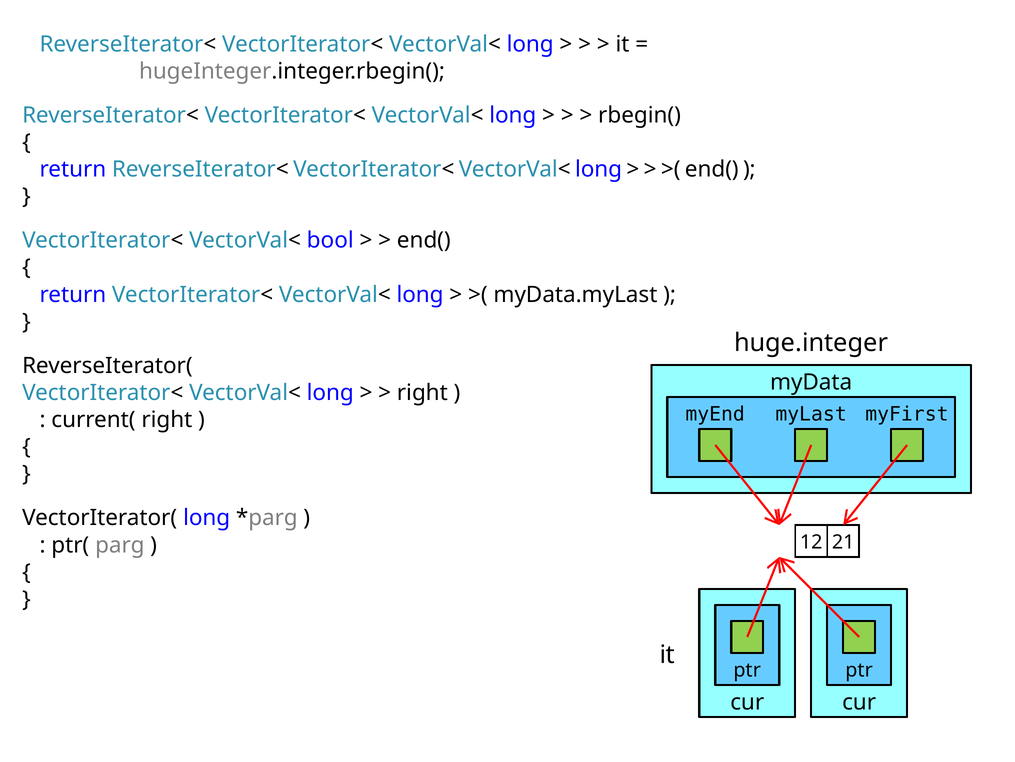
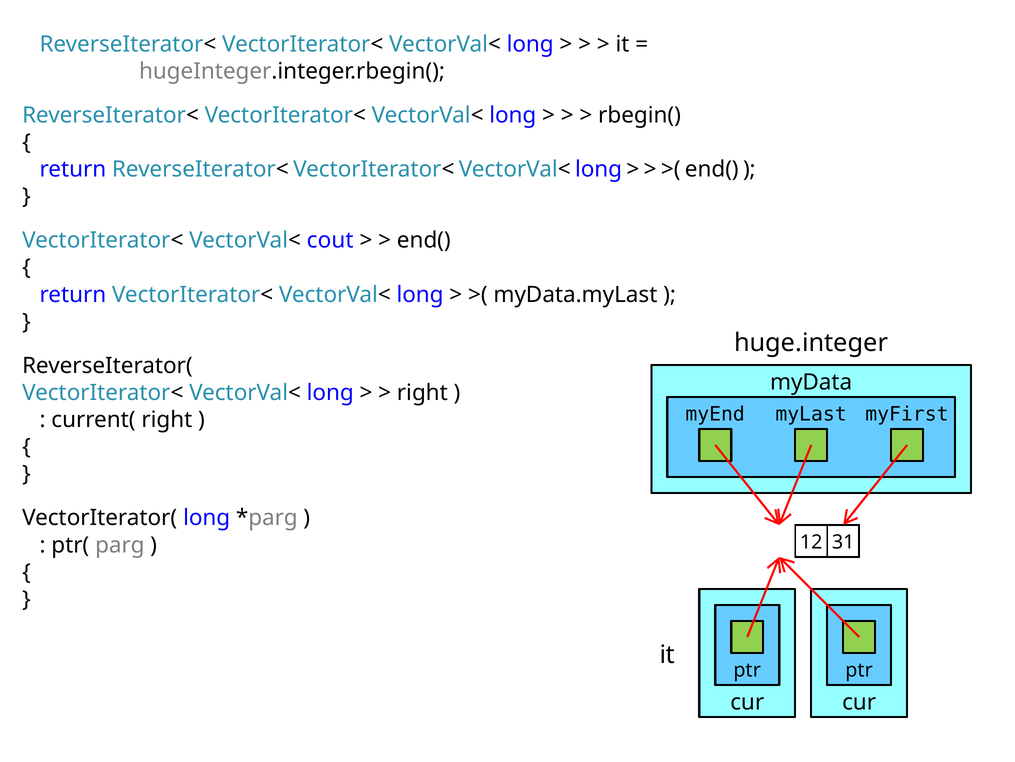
bool: bool -> cout
21: 21 -> 31
